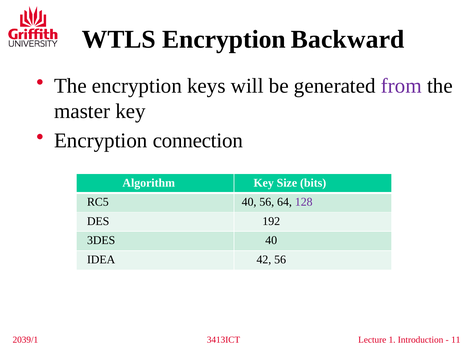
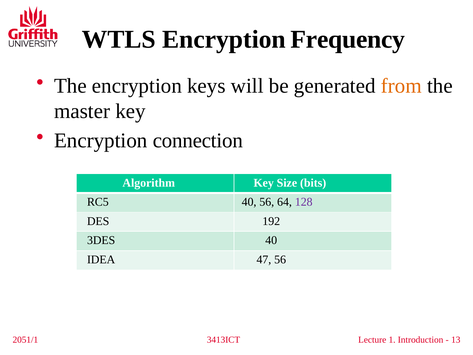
Backward: Backward -> Frequency
from colour: purple -> orange
42: 42 -> 47
2039/1: 2039/1 -> 2051/1
11: 11 -> 13
